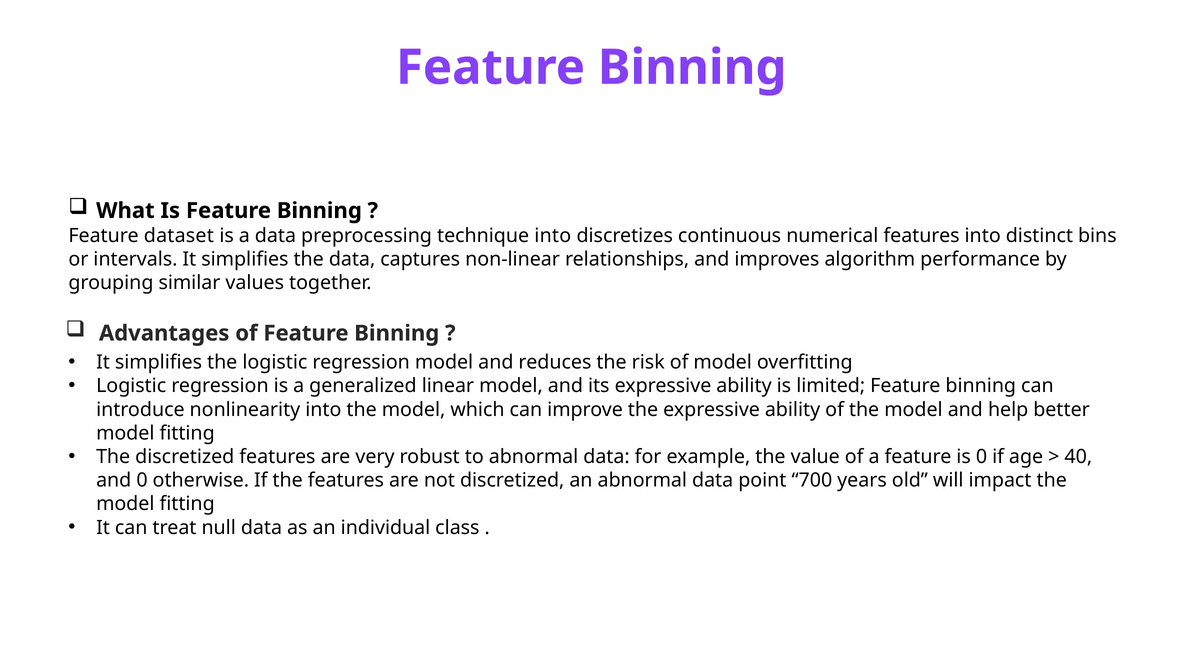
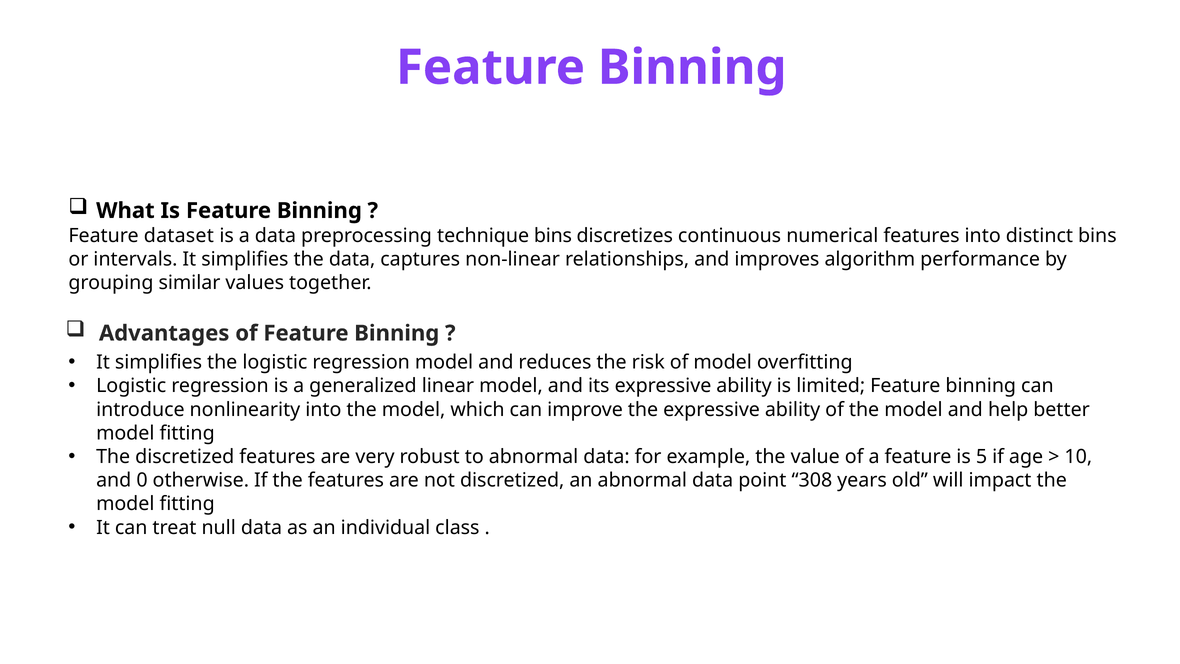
technique into: into -> bins
is 0: 0 -> 5
40: 40 -> 10
700: 700 -> 308
